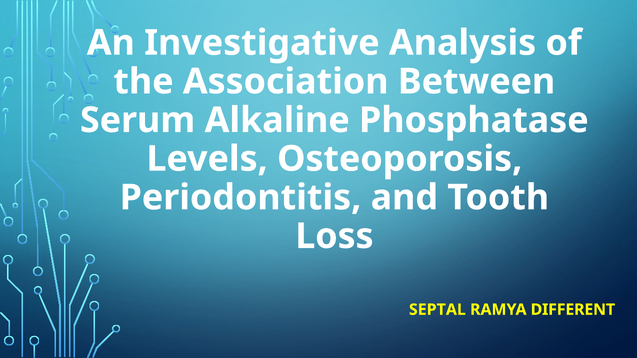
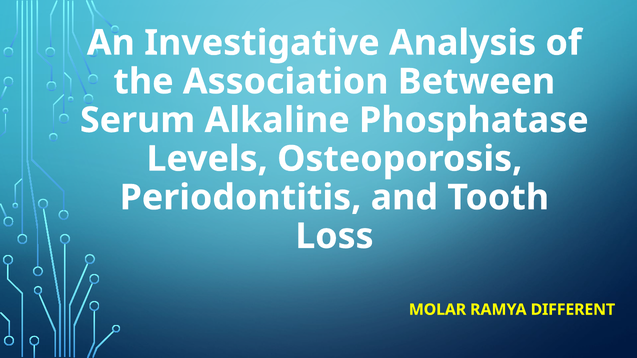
SEPTAL: SEPTAL -> MOLAR
